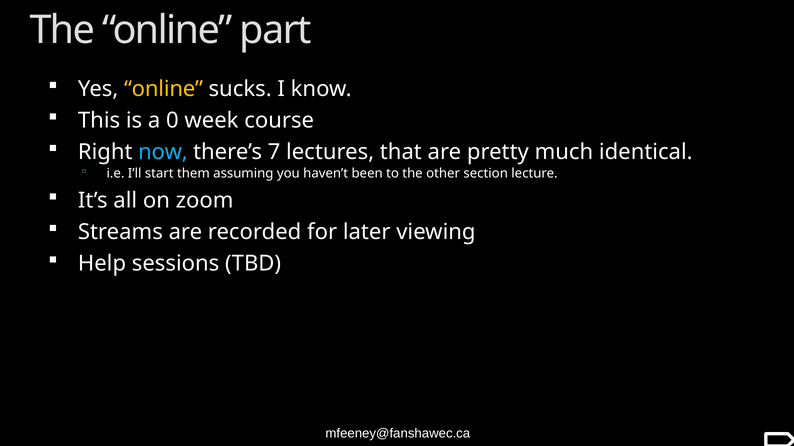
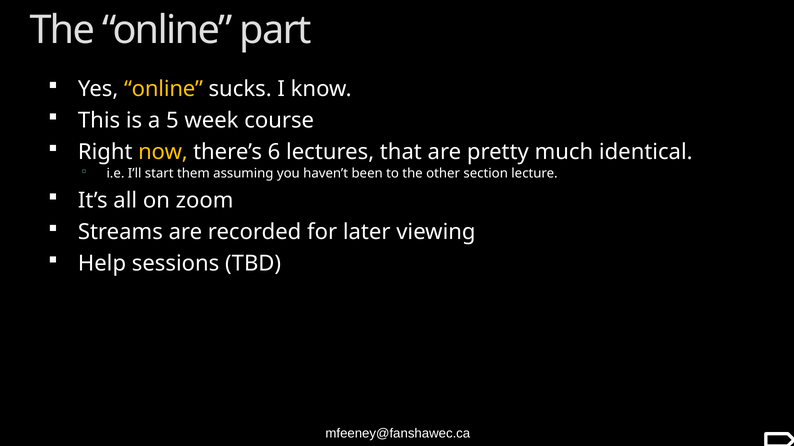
0: 0 -> 5
now colour: light blue -> yellow
7: 7 -> 6
